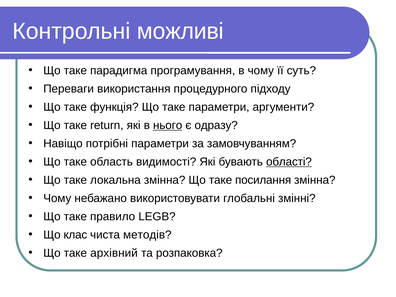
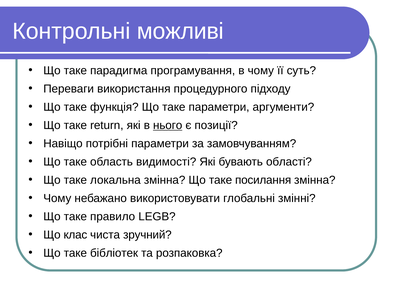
одразу: одразу -> позиції
області underline: present -> none
методів: методів -> зручний
архівний: архівний -> бібліотек
